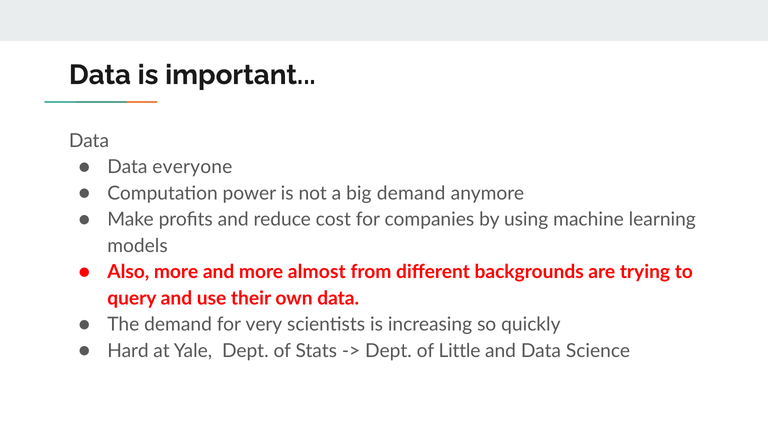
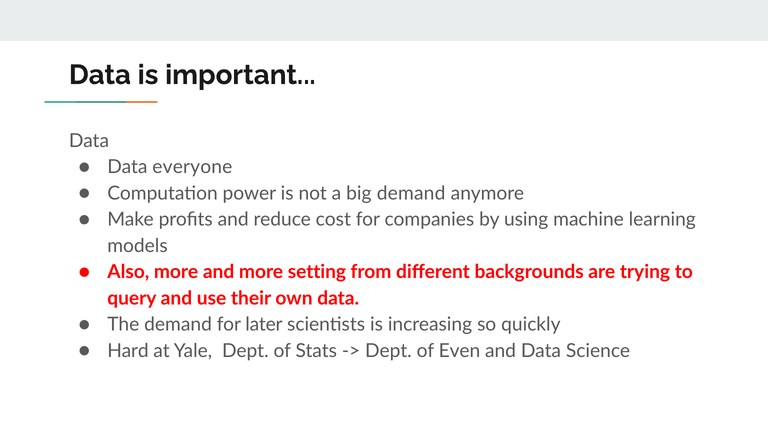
almost: almost -> setting
very: very -> later
Little: Little -> Even
